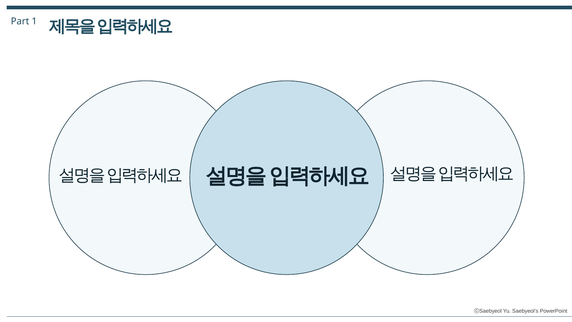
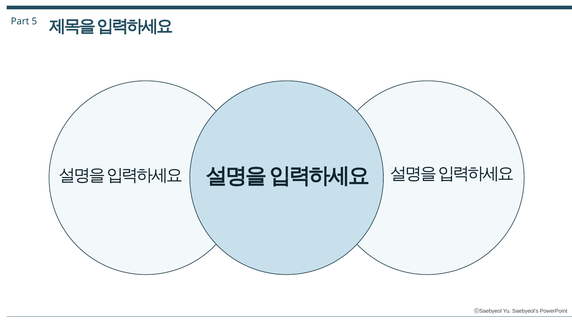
1: 1 -> 5
